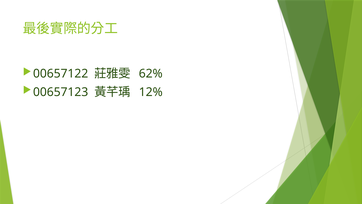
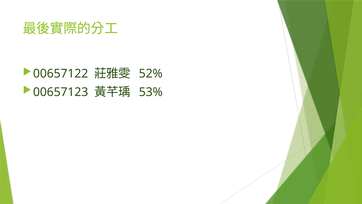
62%: 62% -> 52%
12%: 12% -> 53%
